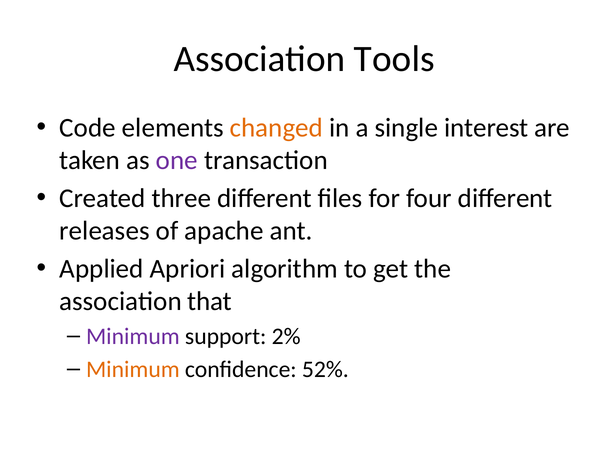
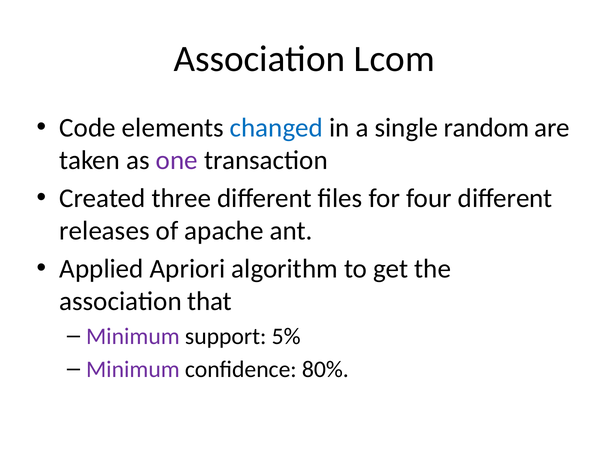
Tools: Tools -> Lcom
changed colour: orange -> blue
interest: interest -> random
2%: 2% -> 5%
Minimum at (133, 369) colour: orange -> purple
52%: 52% -> 80%
